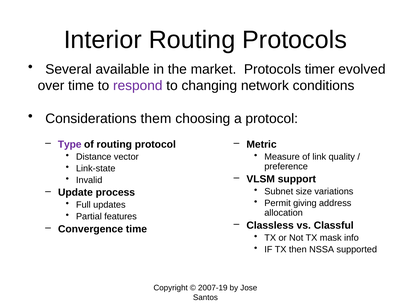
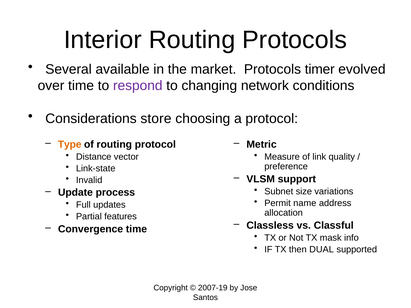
them: them -> store
Type colour: purple -> orange
giving: giving -> name
NSSA: NSSA -> DUAL
